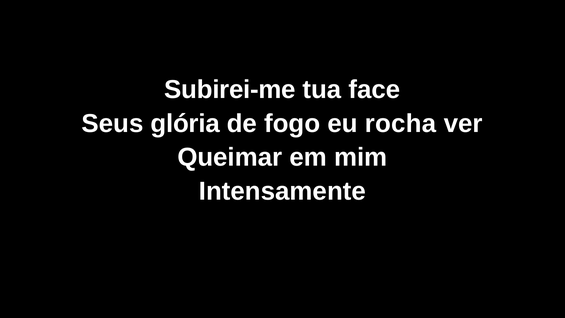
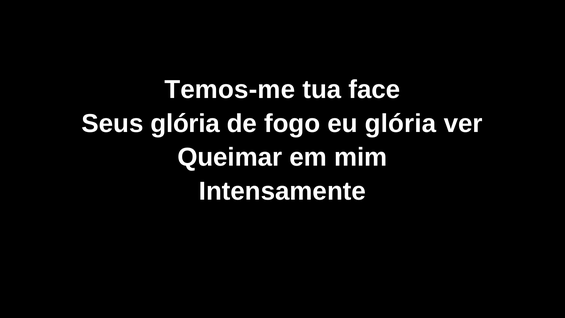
Subirei-me: Subirei-me -> Temos-me
eu rocha: rocha -> glória
